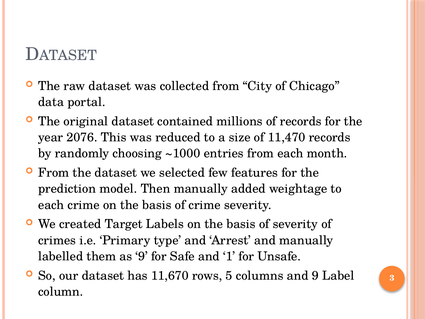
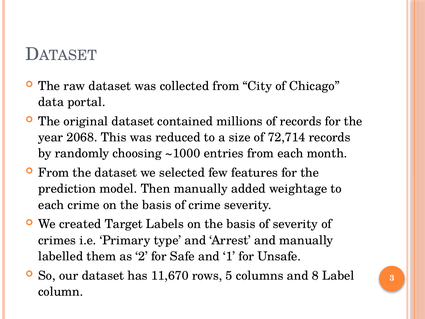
2076: 2076 -> 2068
11,470: 11,470 -> 72,714
as 9: 9 -> 2
and 9: 9 -> 8
